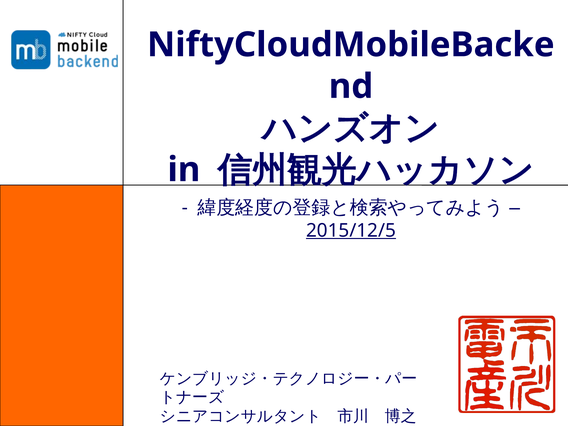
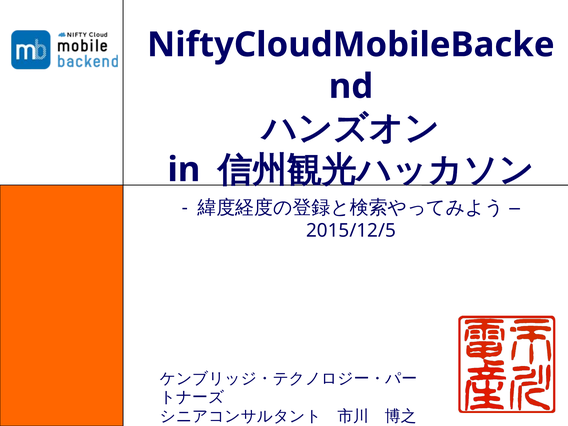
2015/12/5 underline: present -> none
